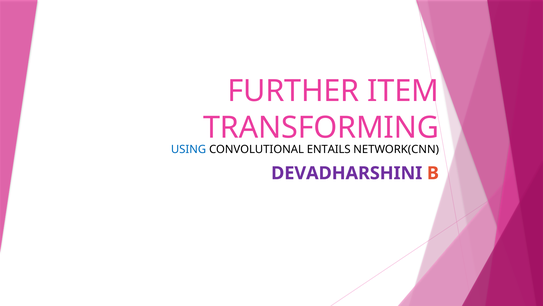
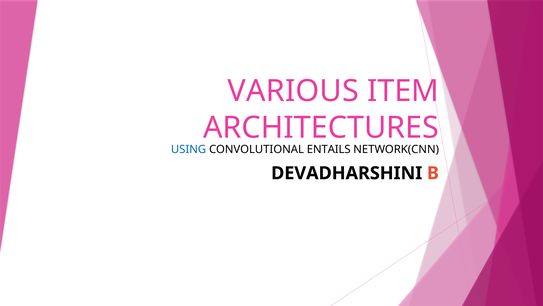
FURTHER: FURTHER -> VARIOUS
TRANSFORMING: TRANSFORMING -> ARCHITECTURES
DEVADHARSHINI colour: purple -> black
